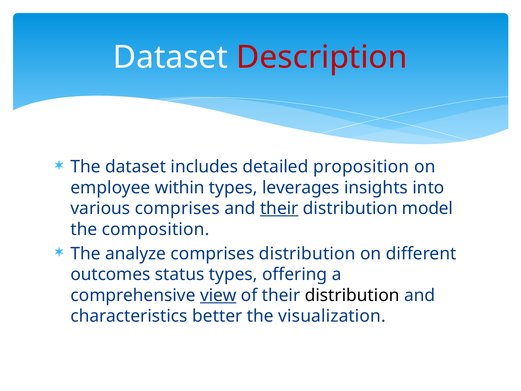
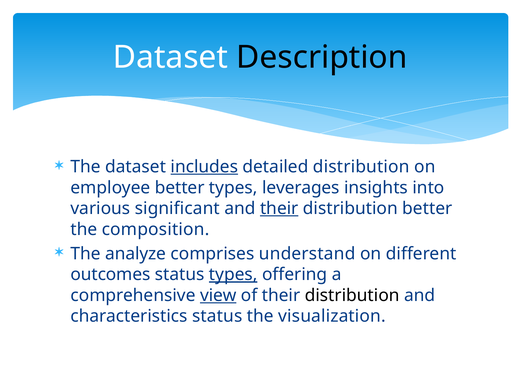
Description colour: red -> black
includes underline: none -> present
detailed proposition: proposition -> distribution
employee within: within -> better
various comprises: comprises -> significant
distribution model: model -> better
comprises distribution: distribution -> understand
types at (233, 274) underline: none -> present
characteristics better: better -> status
